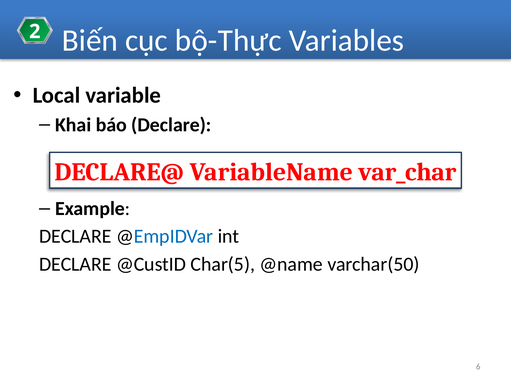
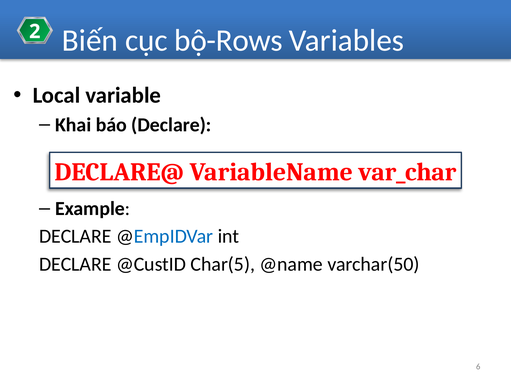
bộ-Thực: bộ-Thực -> bộ-Rows
